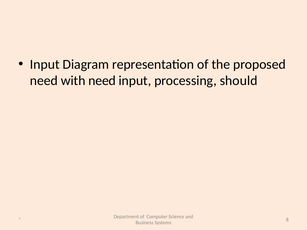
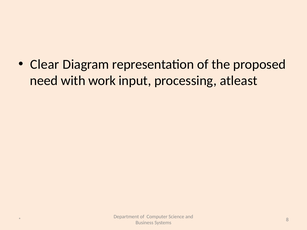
Input at (45, 64): Input -> Clear
with need: need -> work
should: should -> atleast
